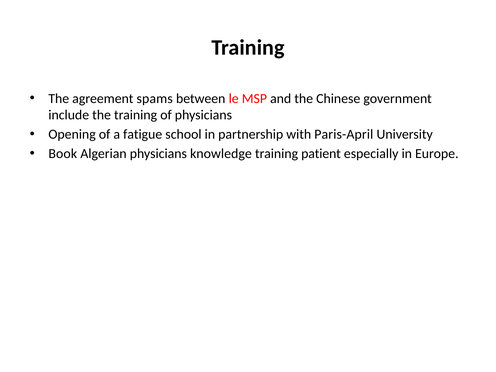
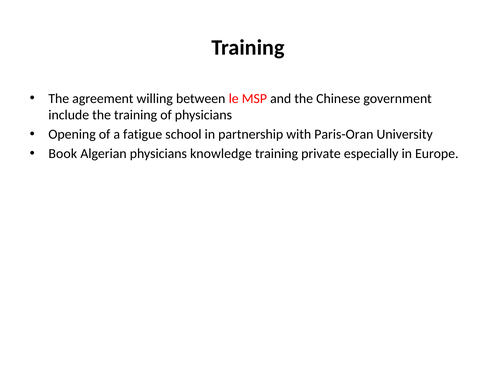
spams: spams -> willing
Paris-April: Paris-April -> Paris-Oran
patient: patient -> private
